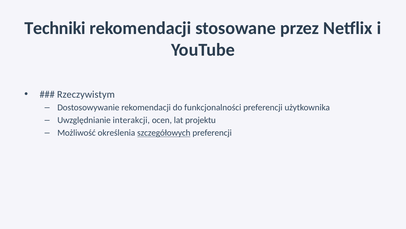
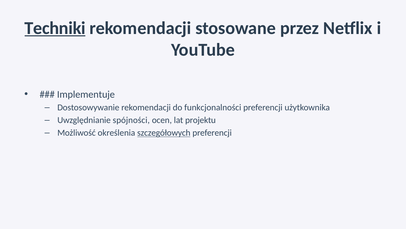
Techniki underline: none -> present
Rzeczywistym: Rzeczywistym -> Implementuje
interakcji: interakcji -> spójności
